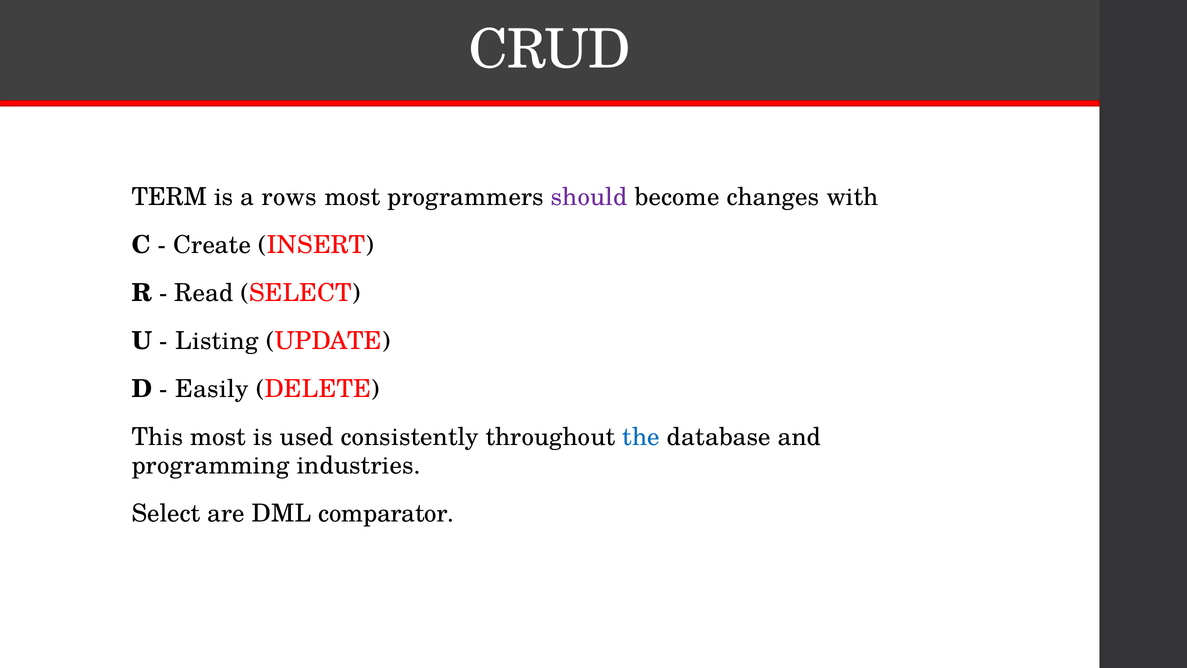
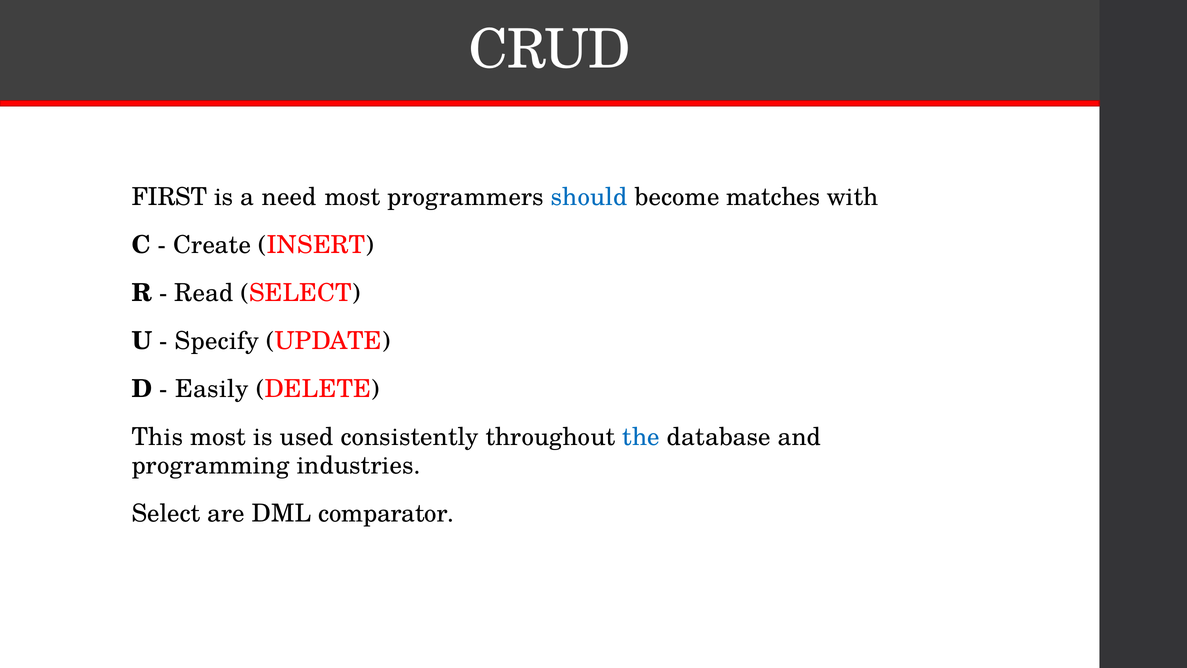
TERM: TERM -> FIRST
rows: rows -> need
should colour: purple -> blue
changes: changes -> matches
Listing: Listing -> Specify
